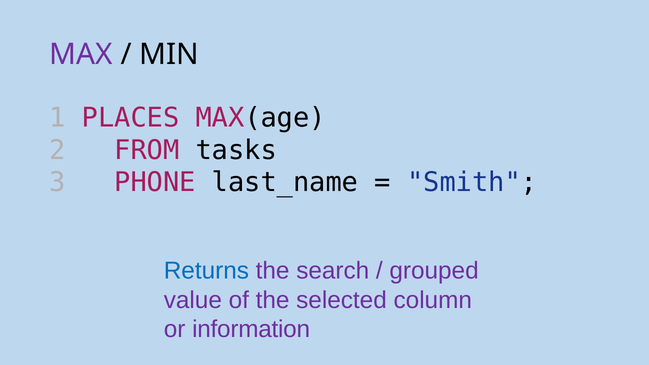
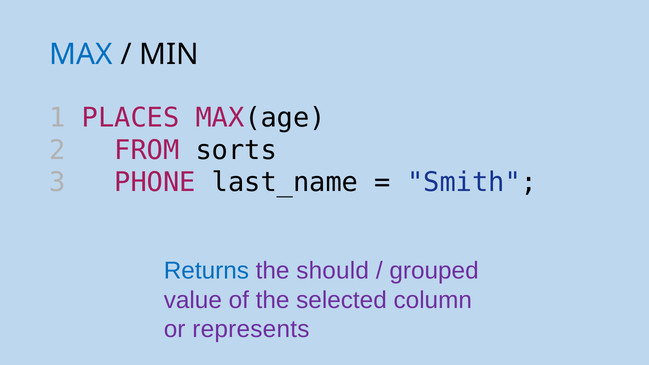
MAX colour: purple -> blue
tasks: tasks -> sorts
search: search -> should
information: information -> represents
